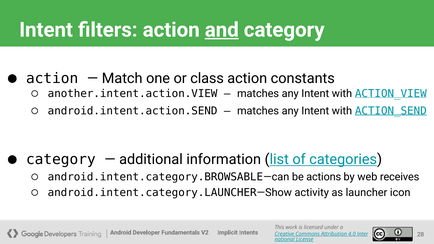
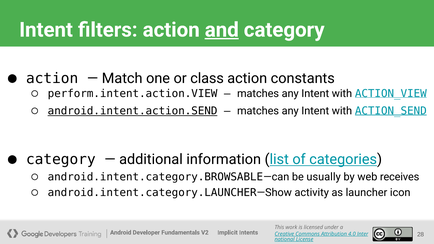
another.intent.action.VIEW: another.intent.action.VIEW -> perform.intent.action.VIEW
android.intent.action.SEND underline: none -> present
actions: actions -> usually
